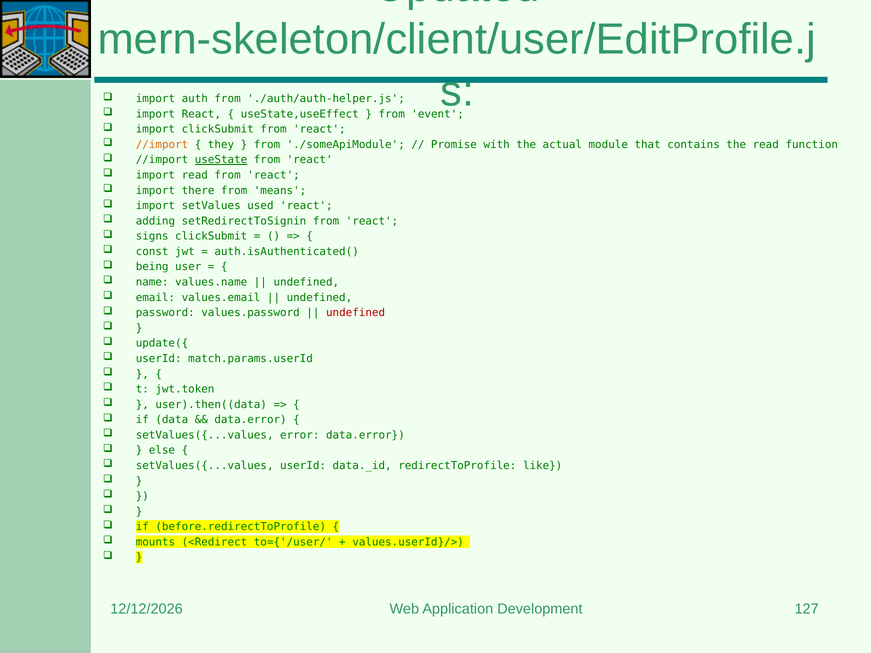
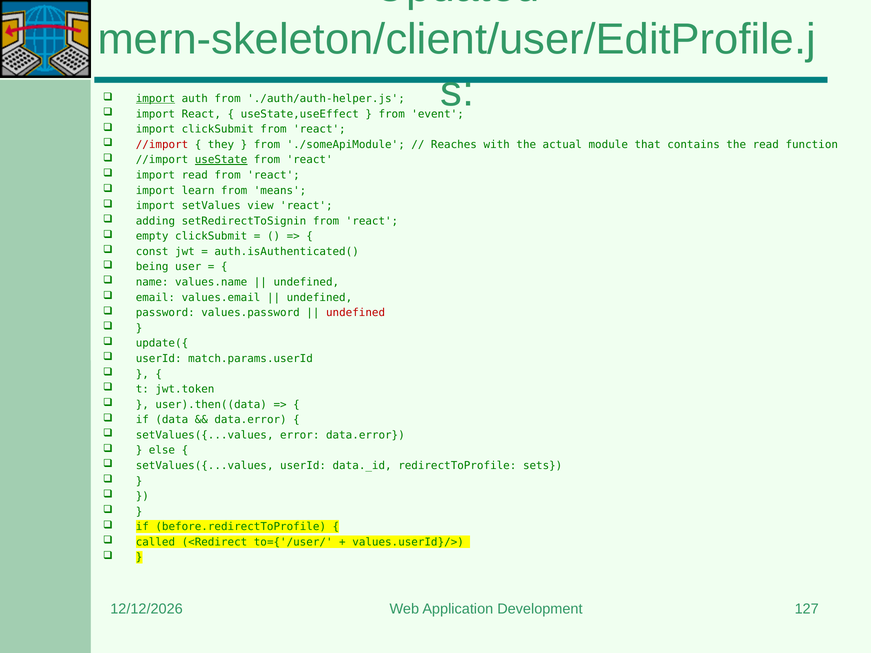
import at (155, 99) underline: none -> present
//import at (162, 145) colour: orange -> red
Promise: Promise -> Reaches
there: there -> learn
used: used -> view
signs: signs -> empty
like: like -> sets
mounts: mounts -> called
